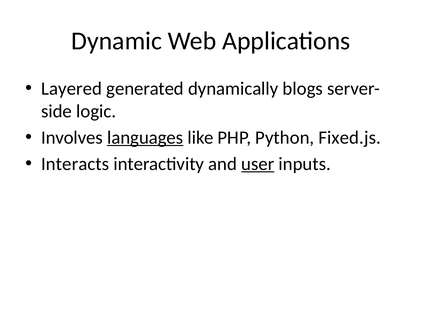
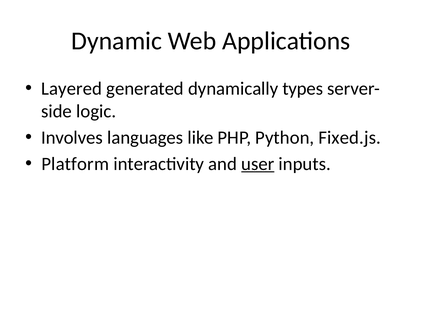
blogs: blogs -> types
languages underline: present -> none
Interacts: Interacts -> Platform
